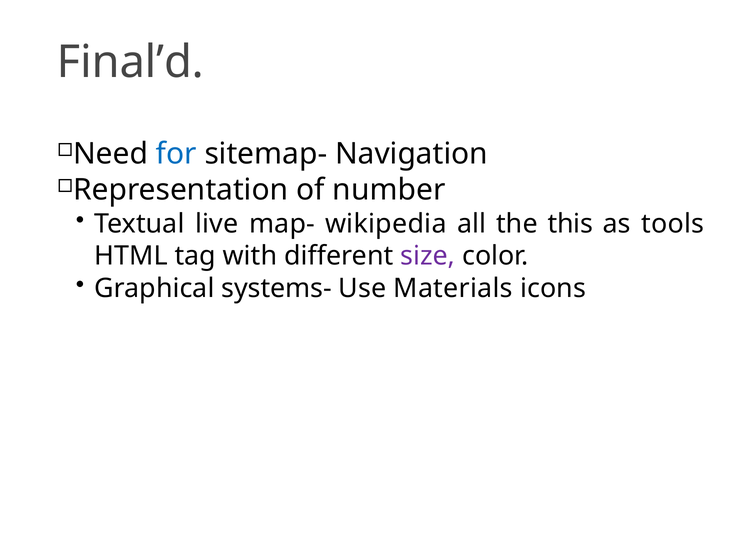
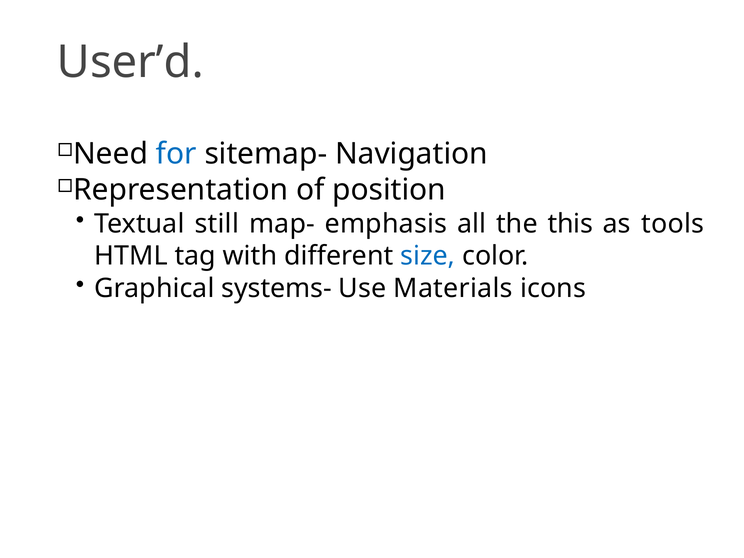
Final’d: Final’d -> User’d
number: number -> position
live: live -> still
wikipedia: wikipedia -> emphasis
size colour: purple -> blue
